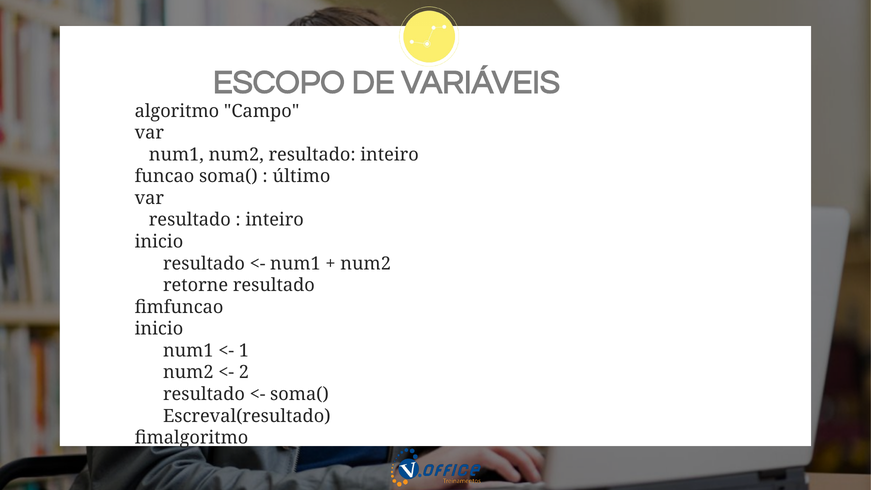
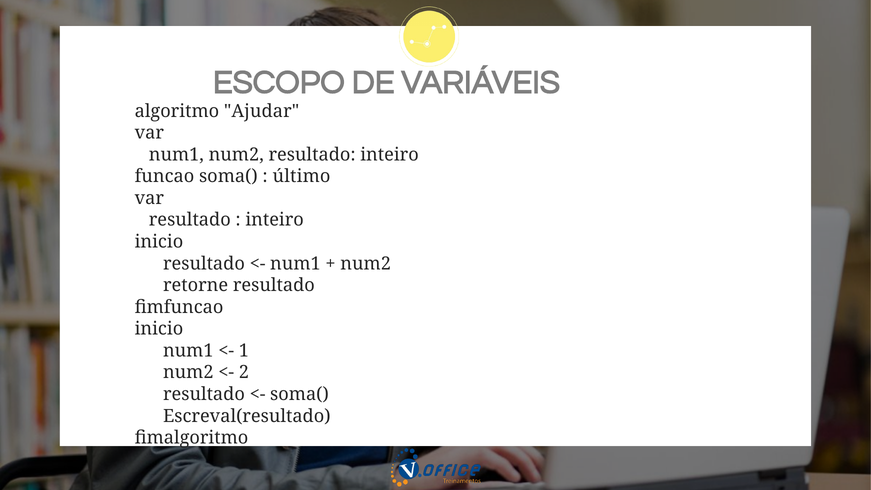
Campo: Campo -> Ajudar
